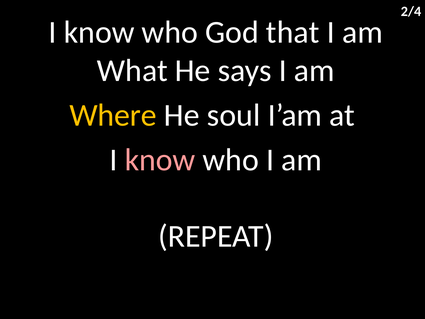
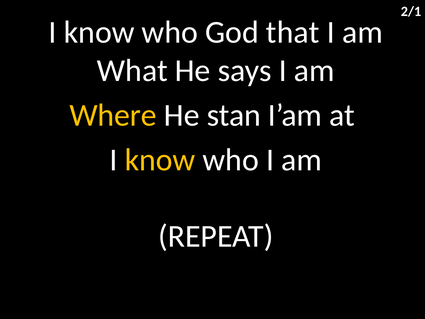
2/4: 2/4 -> 2/1
soul: soul -> stan
know at (160, 160) colour: pink -> yellow
